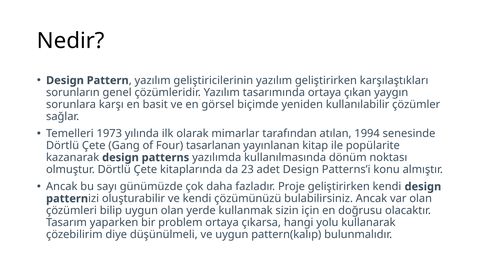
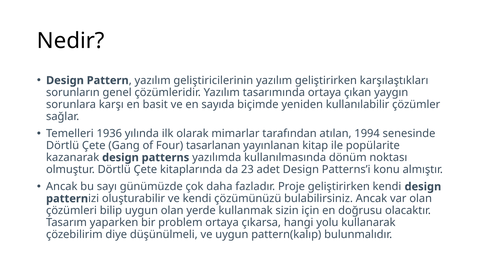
görsel: görsel -> sayıda
1973: 1973 -> 1936
